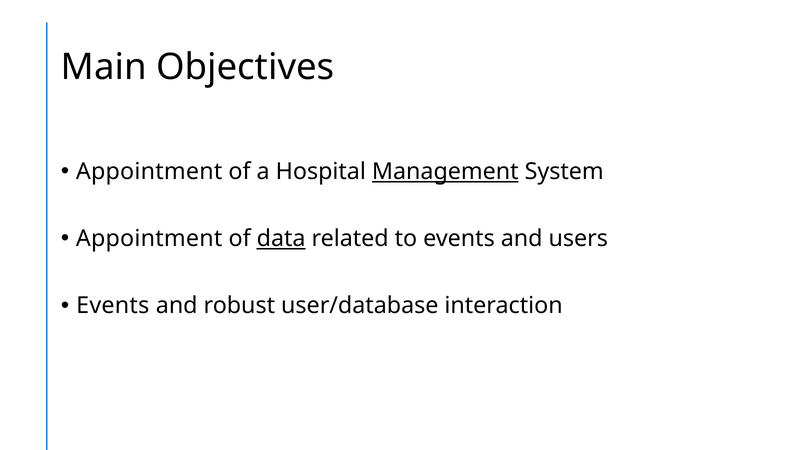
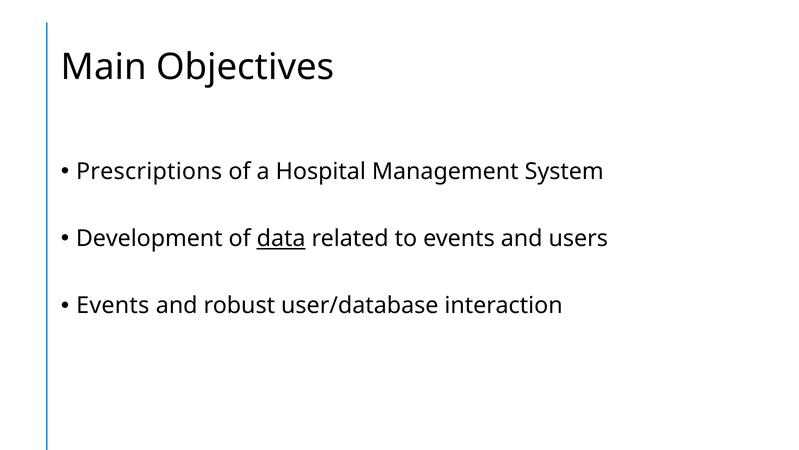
Appointment at (149, 171): Appointment -> Prescriptions
Management underline: present -> none
Appointment at (149, 238): Appointment -> Development
